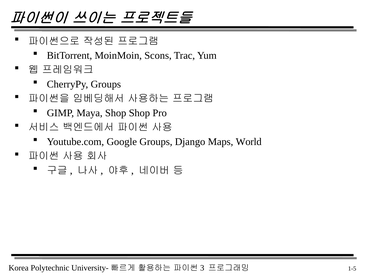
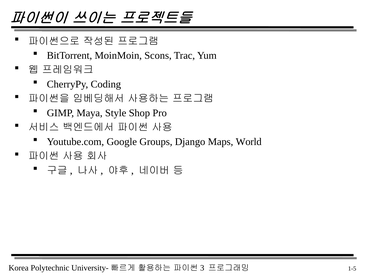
CherryPy Groups: Groups -> Coding
Maya Shop: Shop -> Style
